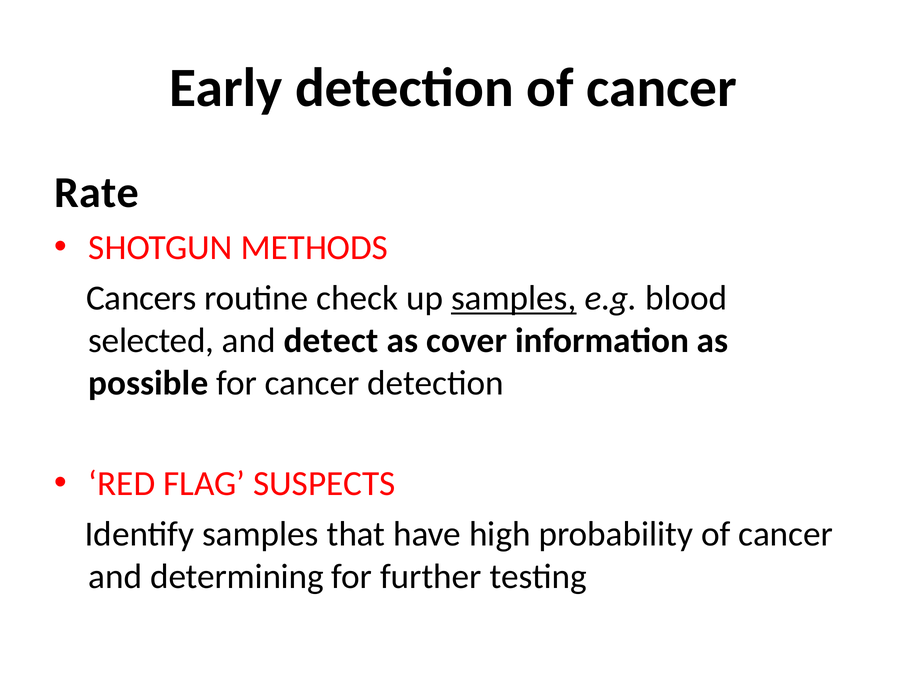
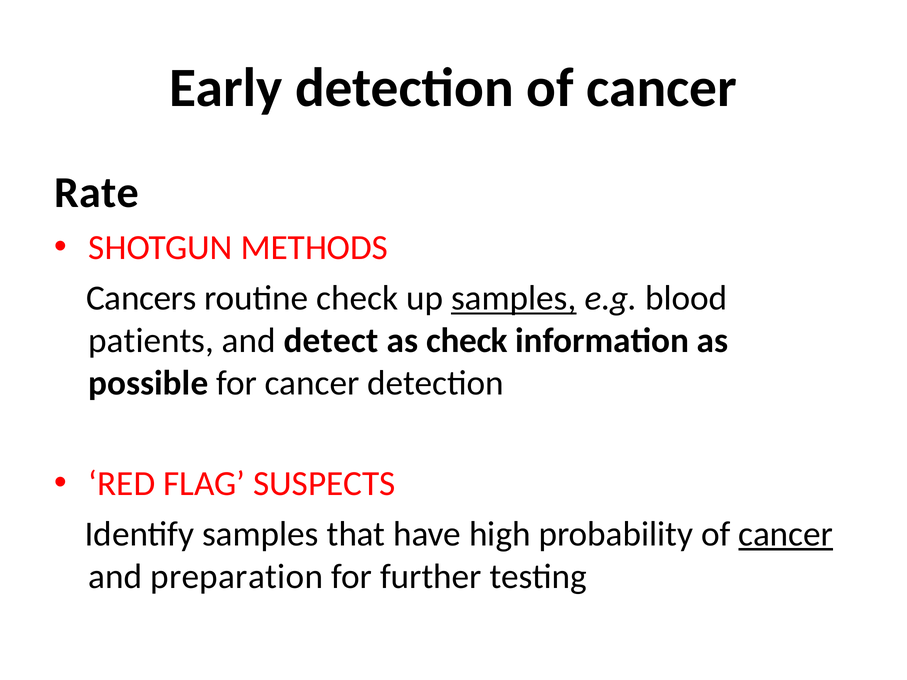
selected: selected -> patients
as cover: cover -> check
cancer at (786, 534) underline: none -> present
determining: determining -> preparation
